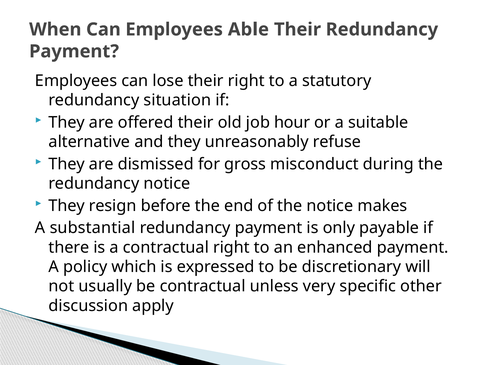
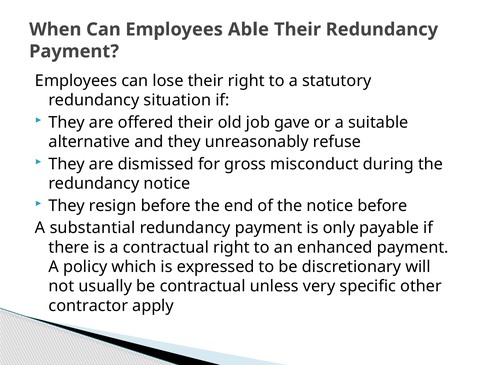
hour: hour -> gave
notice makes: makes -> before
discussion: discussion -> contractor
